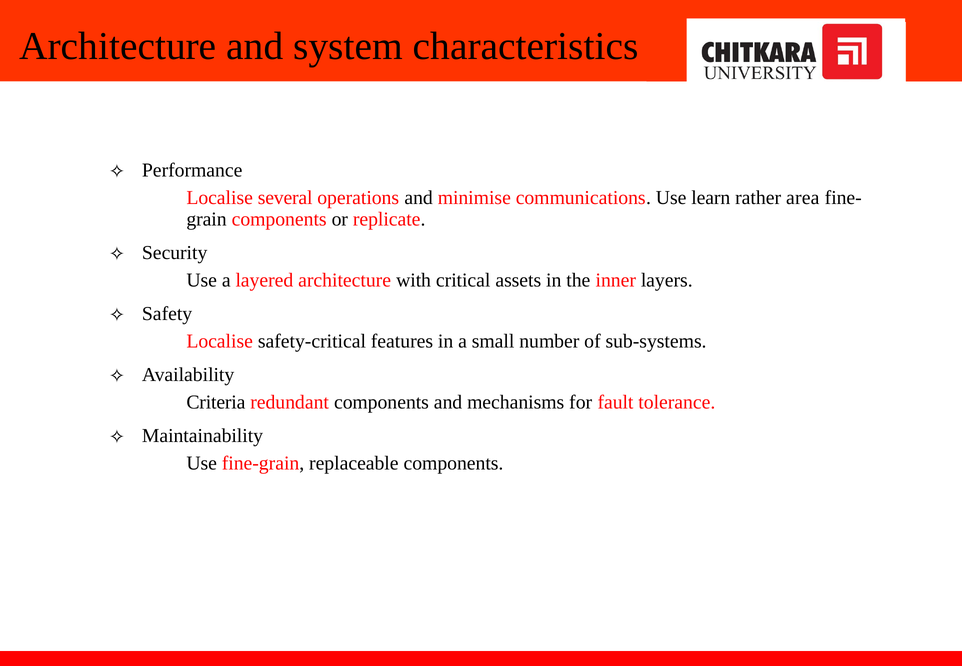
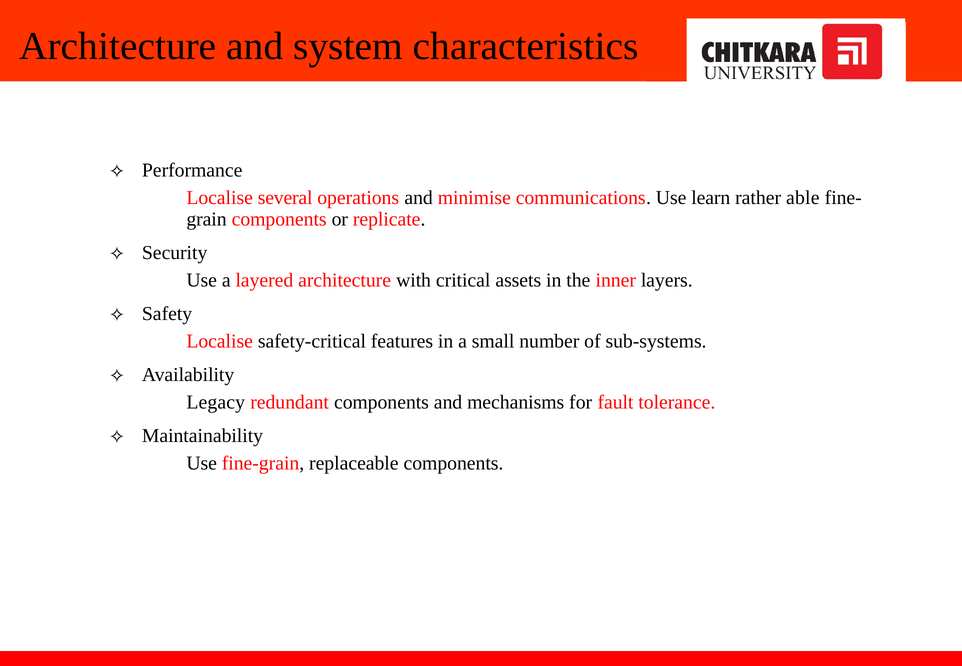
area: area -> able
Criteria: Criteria -> Legacy
